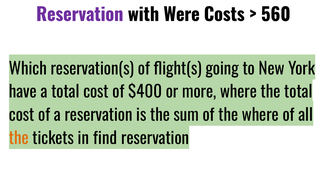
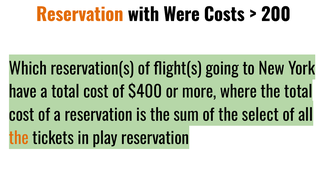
Reservation at (80, 15) colour: purple -> orange
560: 560 -> 200
the where: where -> select
find: find -> play
